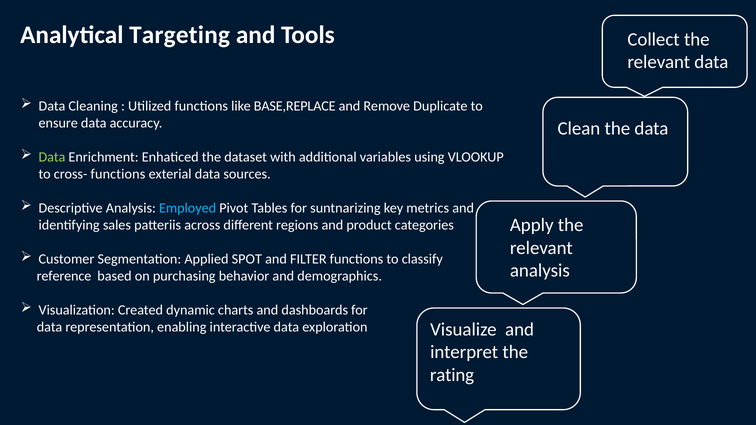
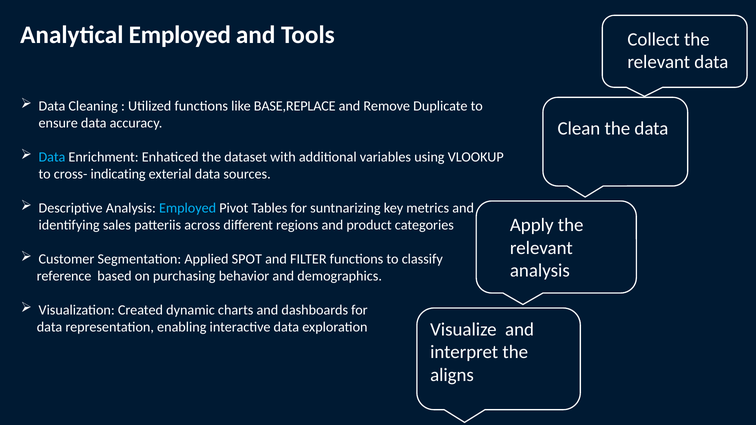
Analytical Targeting: Targeting -> Employed
Data at (52, 157) colour: light green -> light blue
cross- functions: functions -> indicating
rating: rating -> aligns
